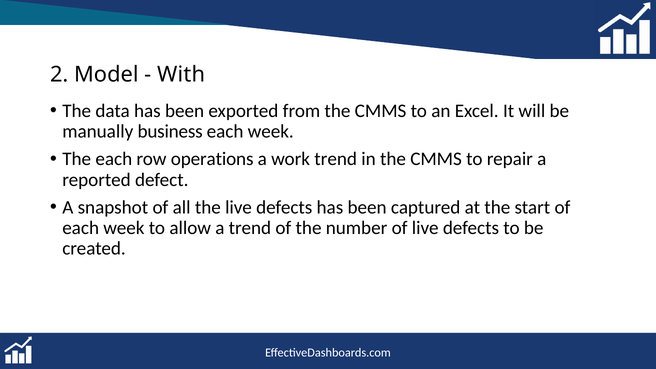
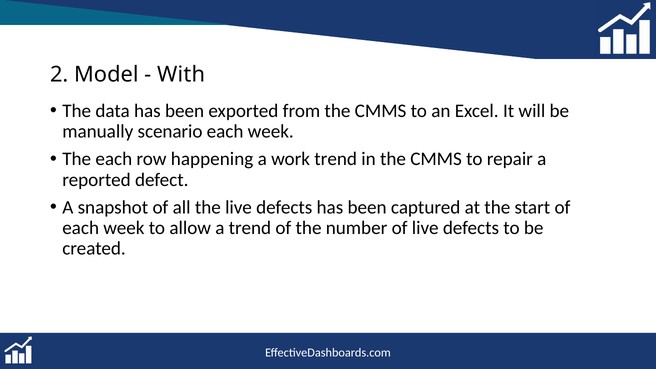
business: business -> scenario
operations: operations -> happening
